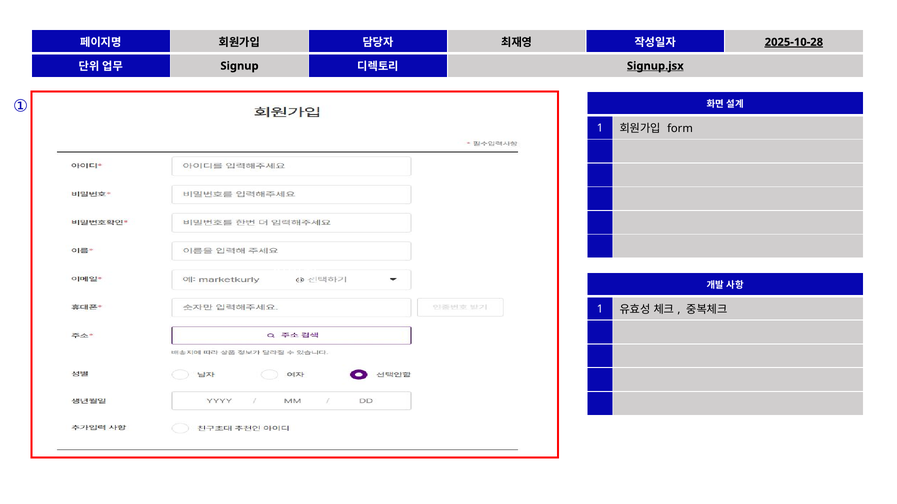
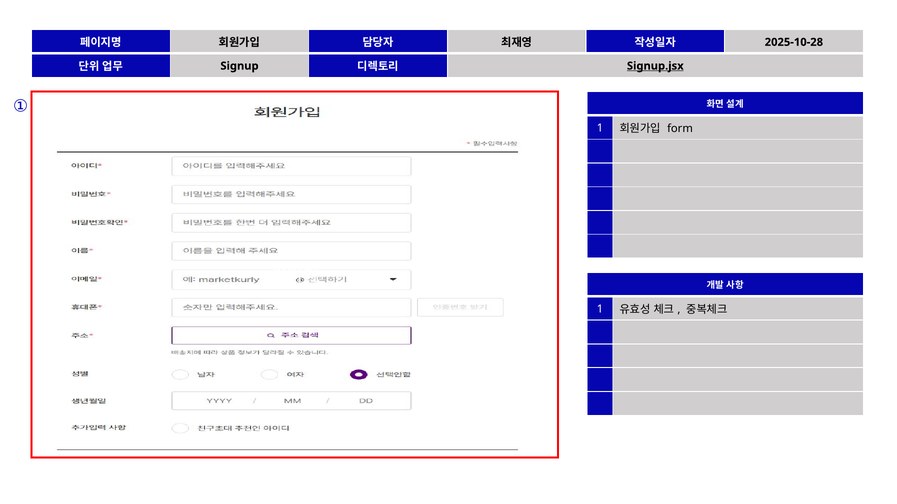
2025-10-28 underline: present -> none
